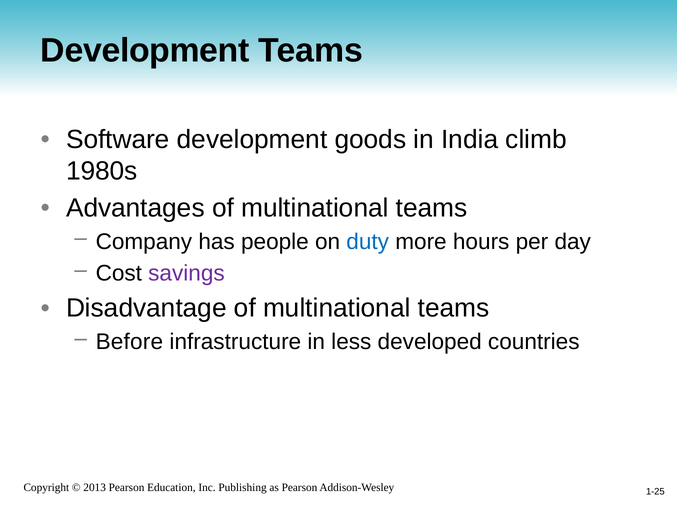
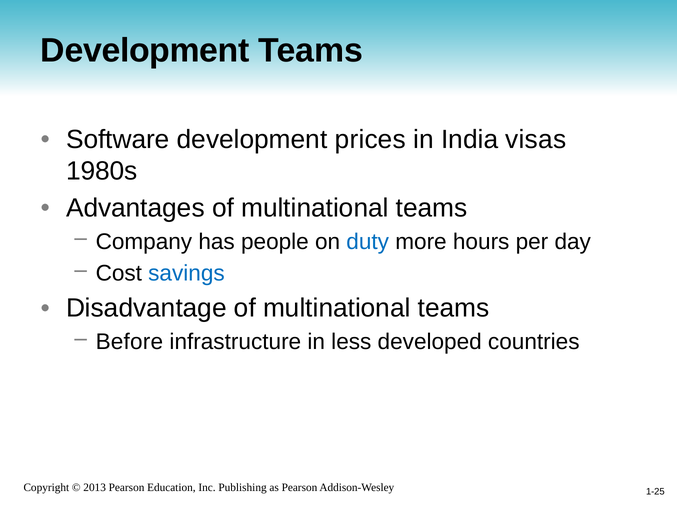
goods: goods -> prices
climb: climb -> visas
savings colour: purple -> blue
